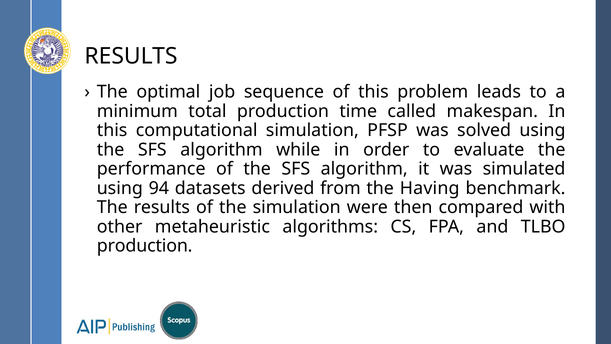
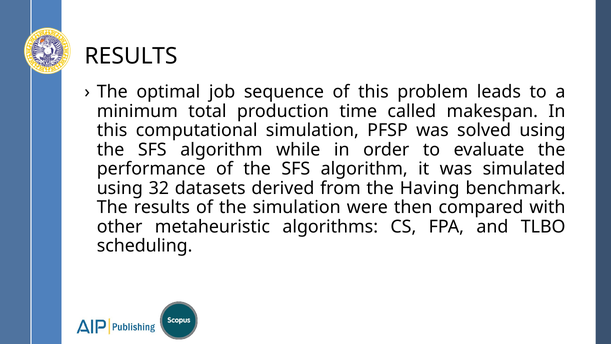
94: 94 -> 32
production at (145, 246): production -> scheduling
